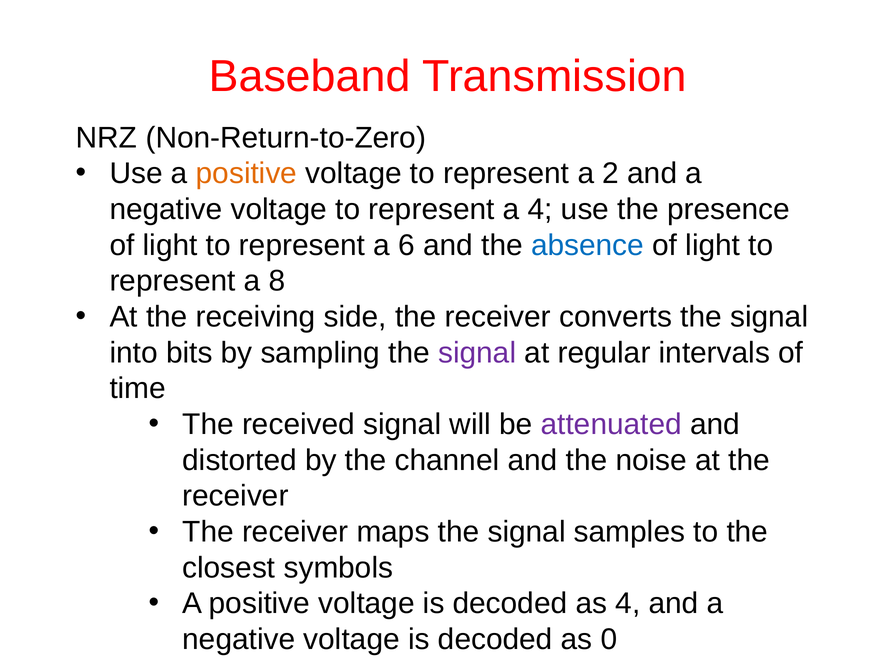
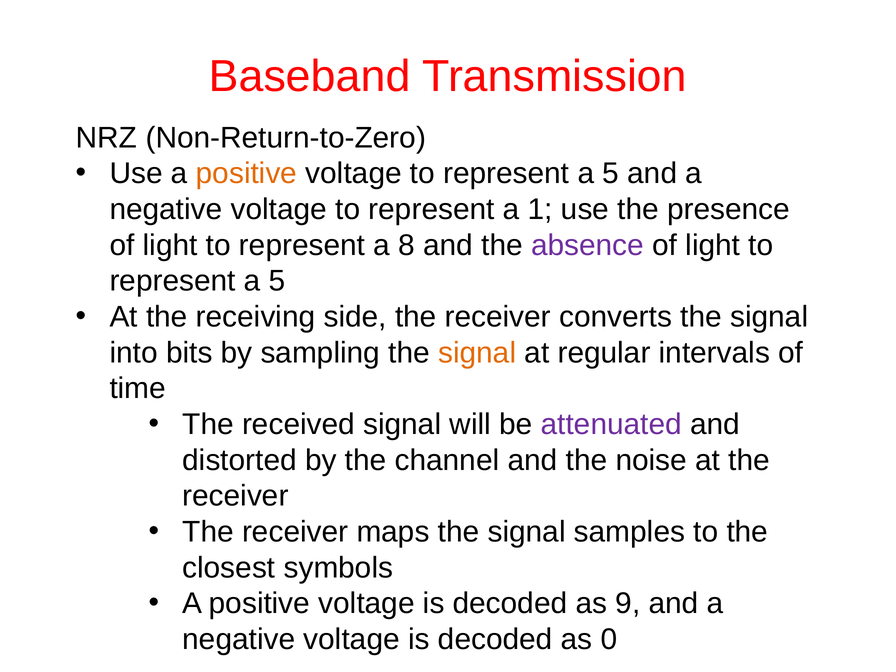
2 at (611, 174): 2 -> 5
a 4: 4 -> 1
6: 6 -> 8
absence colour: blue -> purple
8 at (277, 281): 8 -> 5
signal at (477, 353) colour: purple -> orange
as 4: 4 -> 9
